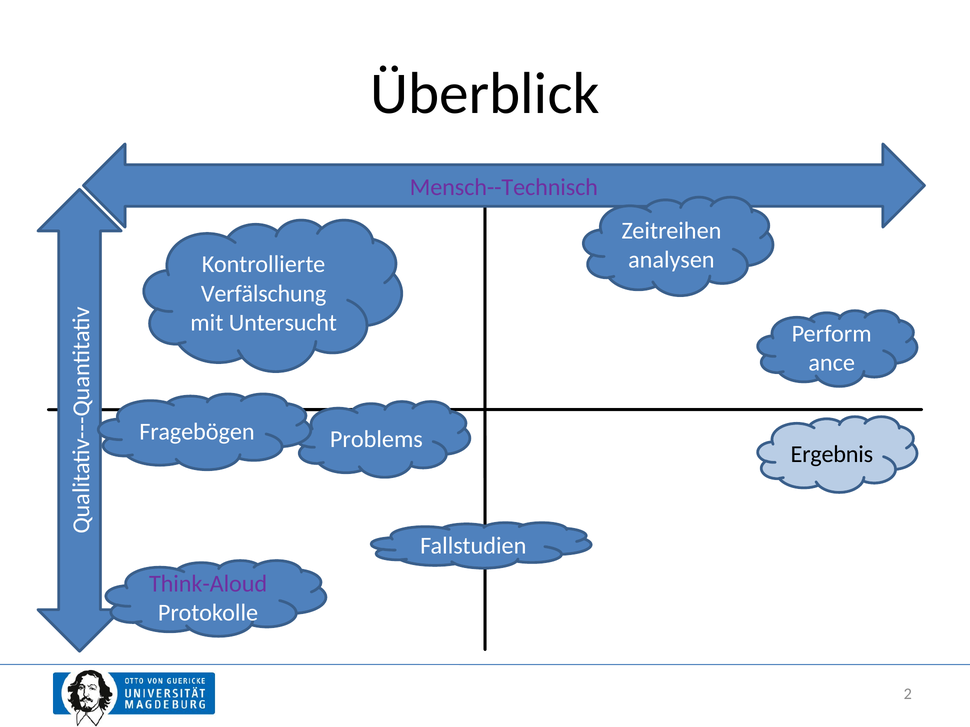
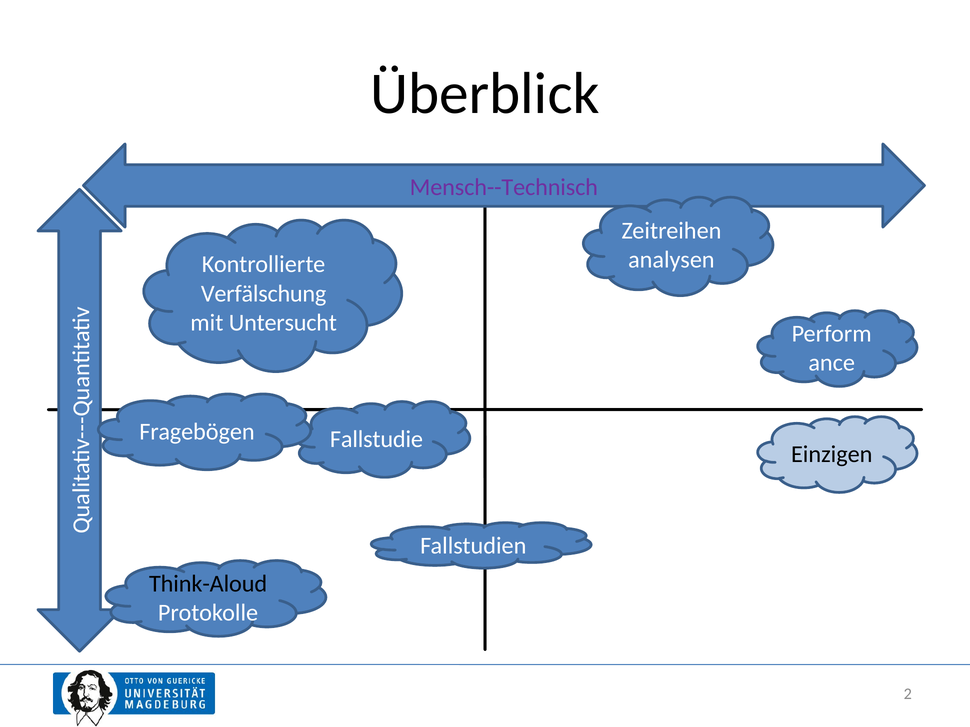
Problems: Problems -> Fallstudie
Ergebnis: Ergebnis -> Einzigen
Think-Aloud colour: purple -> black
